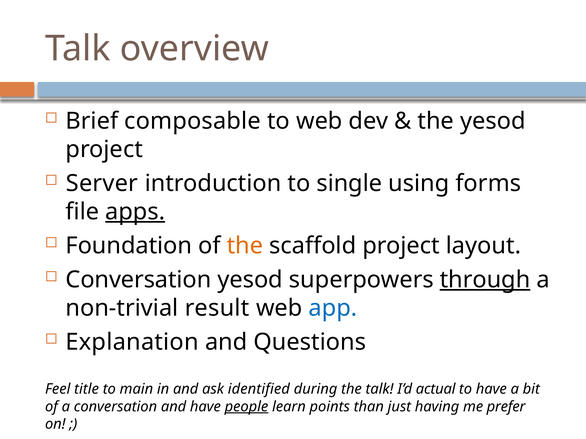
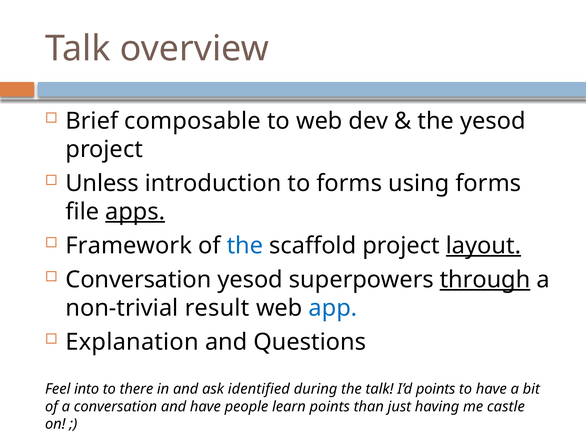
Server: Server -> Unless
to single: single -> forms
Foundation: Foundation -> Framework
the at (245, 246) colour: orange -> blue
layout underline: none -> present
title: title -> into
main: main -> there
I’d actual: actual -> points
people underline: present -> none
prefer: prefer -> castle
